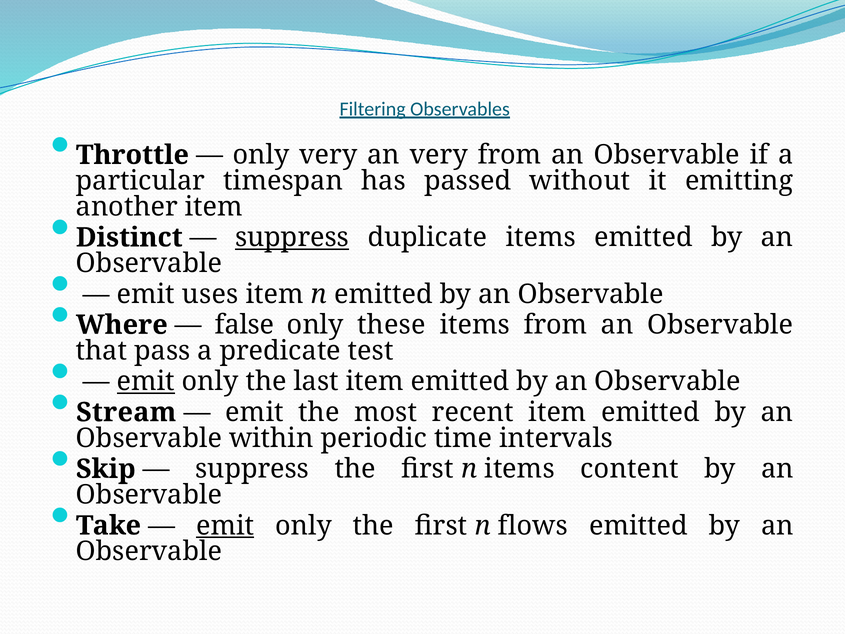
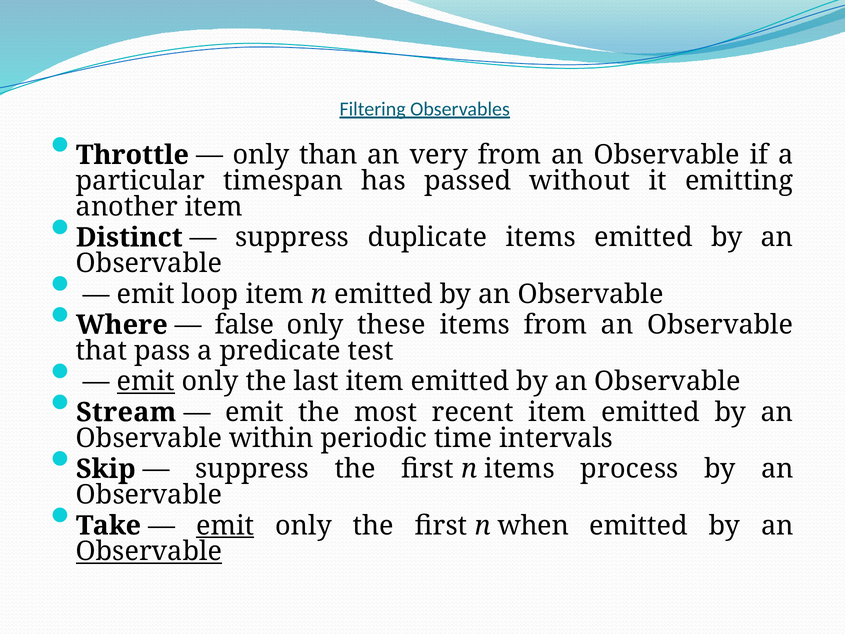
only very: very -> than
suppress at (292, 237) underline: present -> none
uses: uses -> loop
content: content -> process
flows: flows -> when
Observable at (149, 551) underline: none -> present
